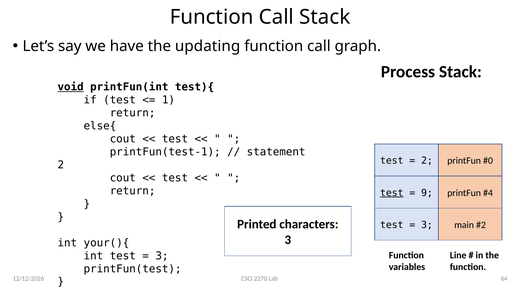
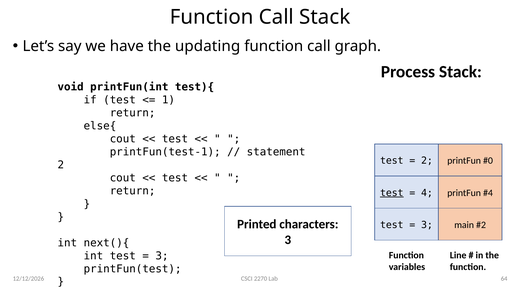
void underline: present -> none
9: 9 -> 4
your(){: your(){ -> next(){
